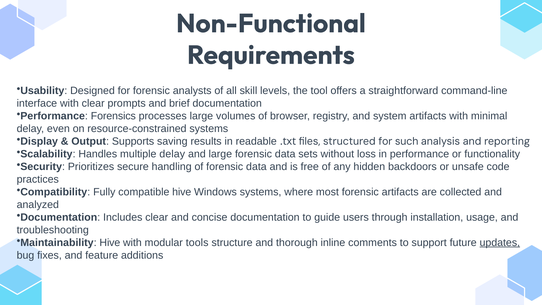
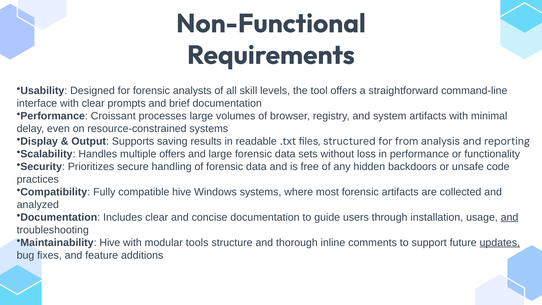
Forensics: Forensics -> Croissant
such: such -> from
multiple delay: delay -> offers
and at (510, 217) underline: none -> present
